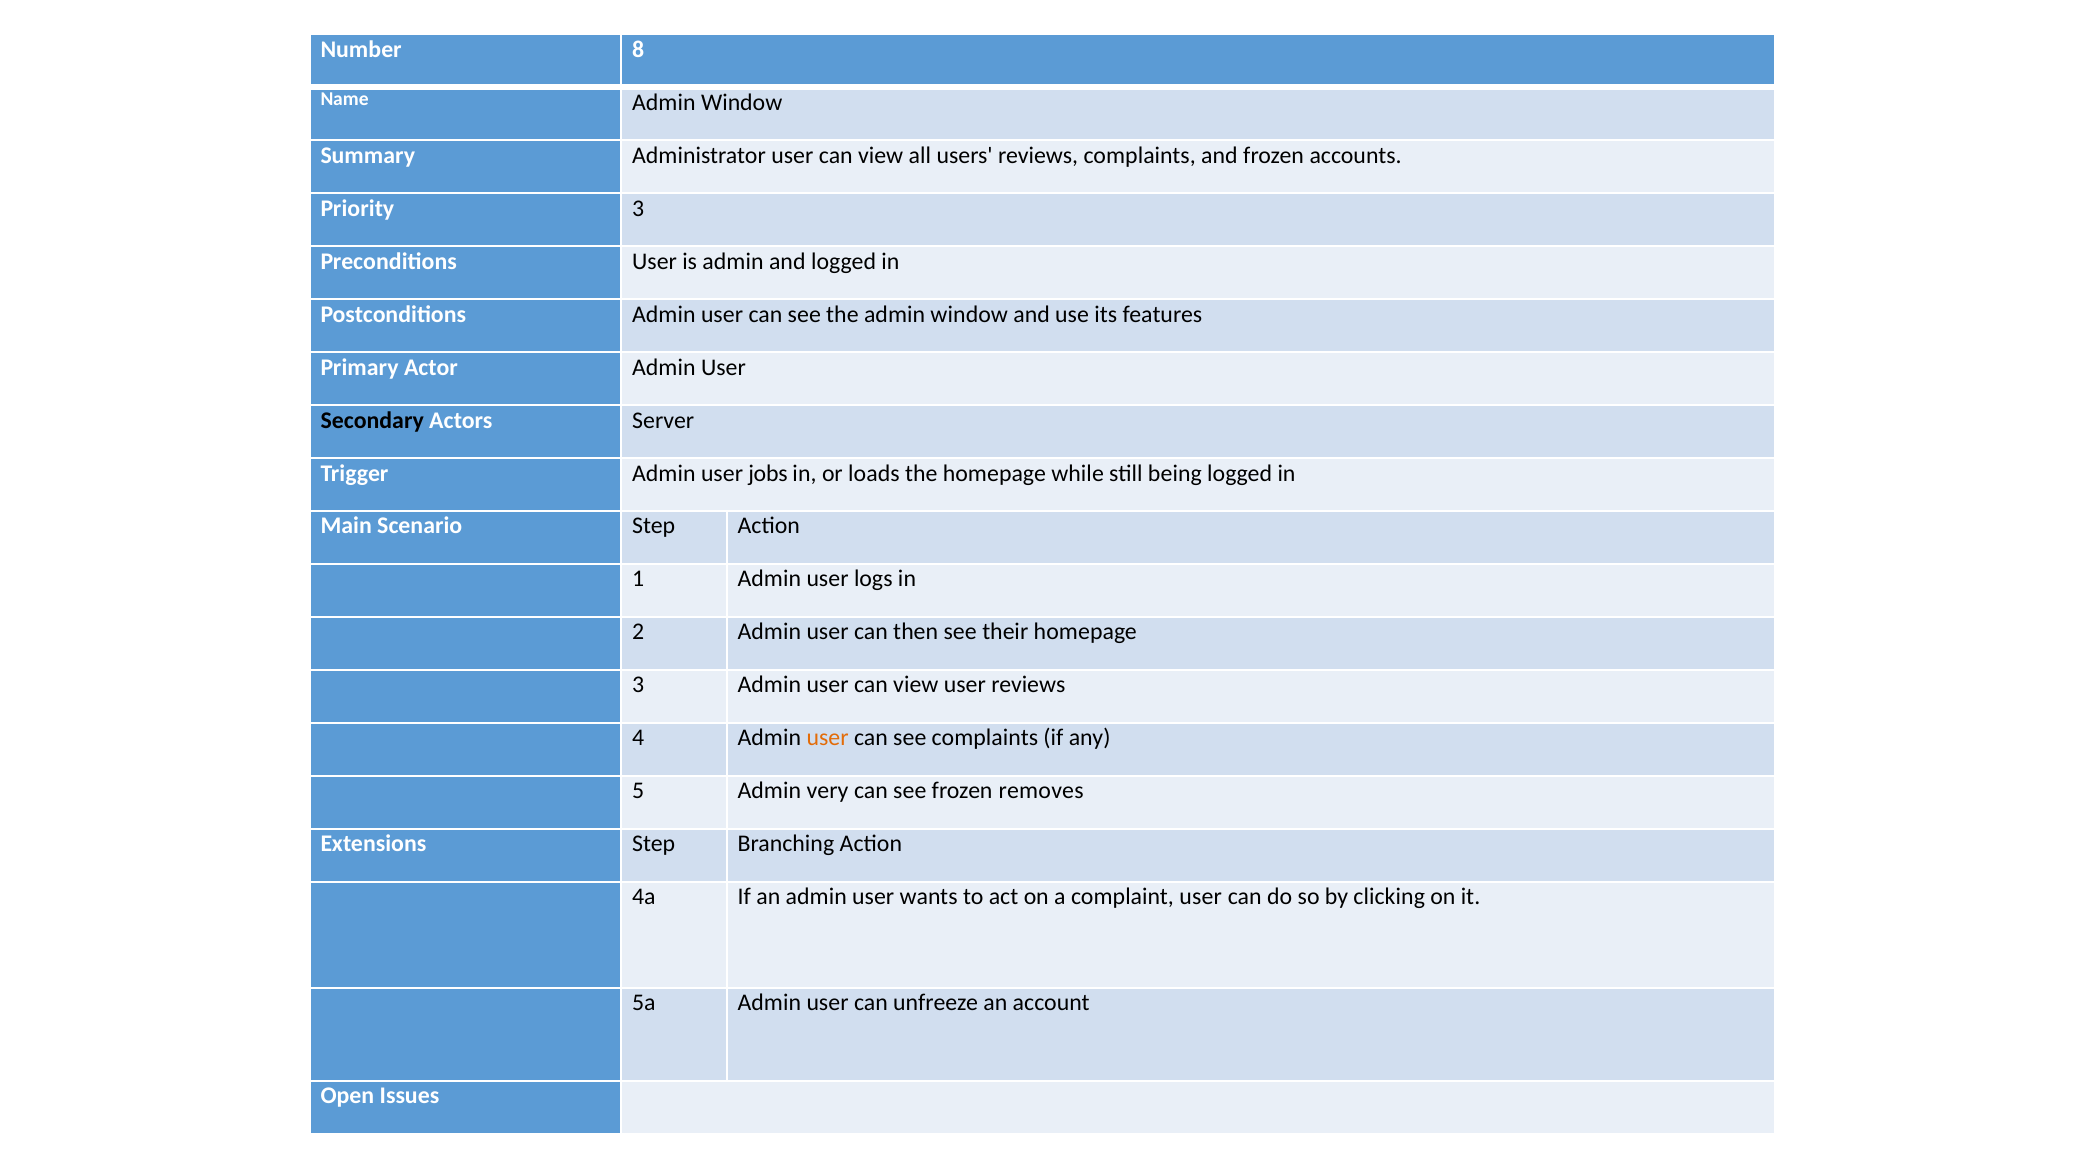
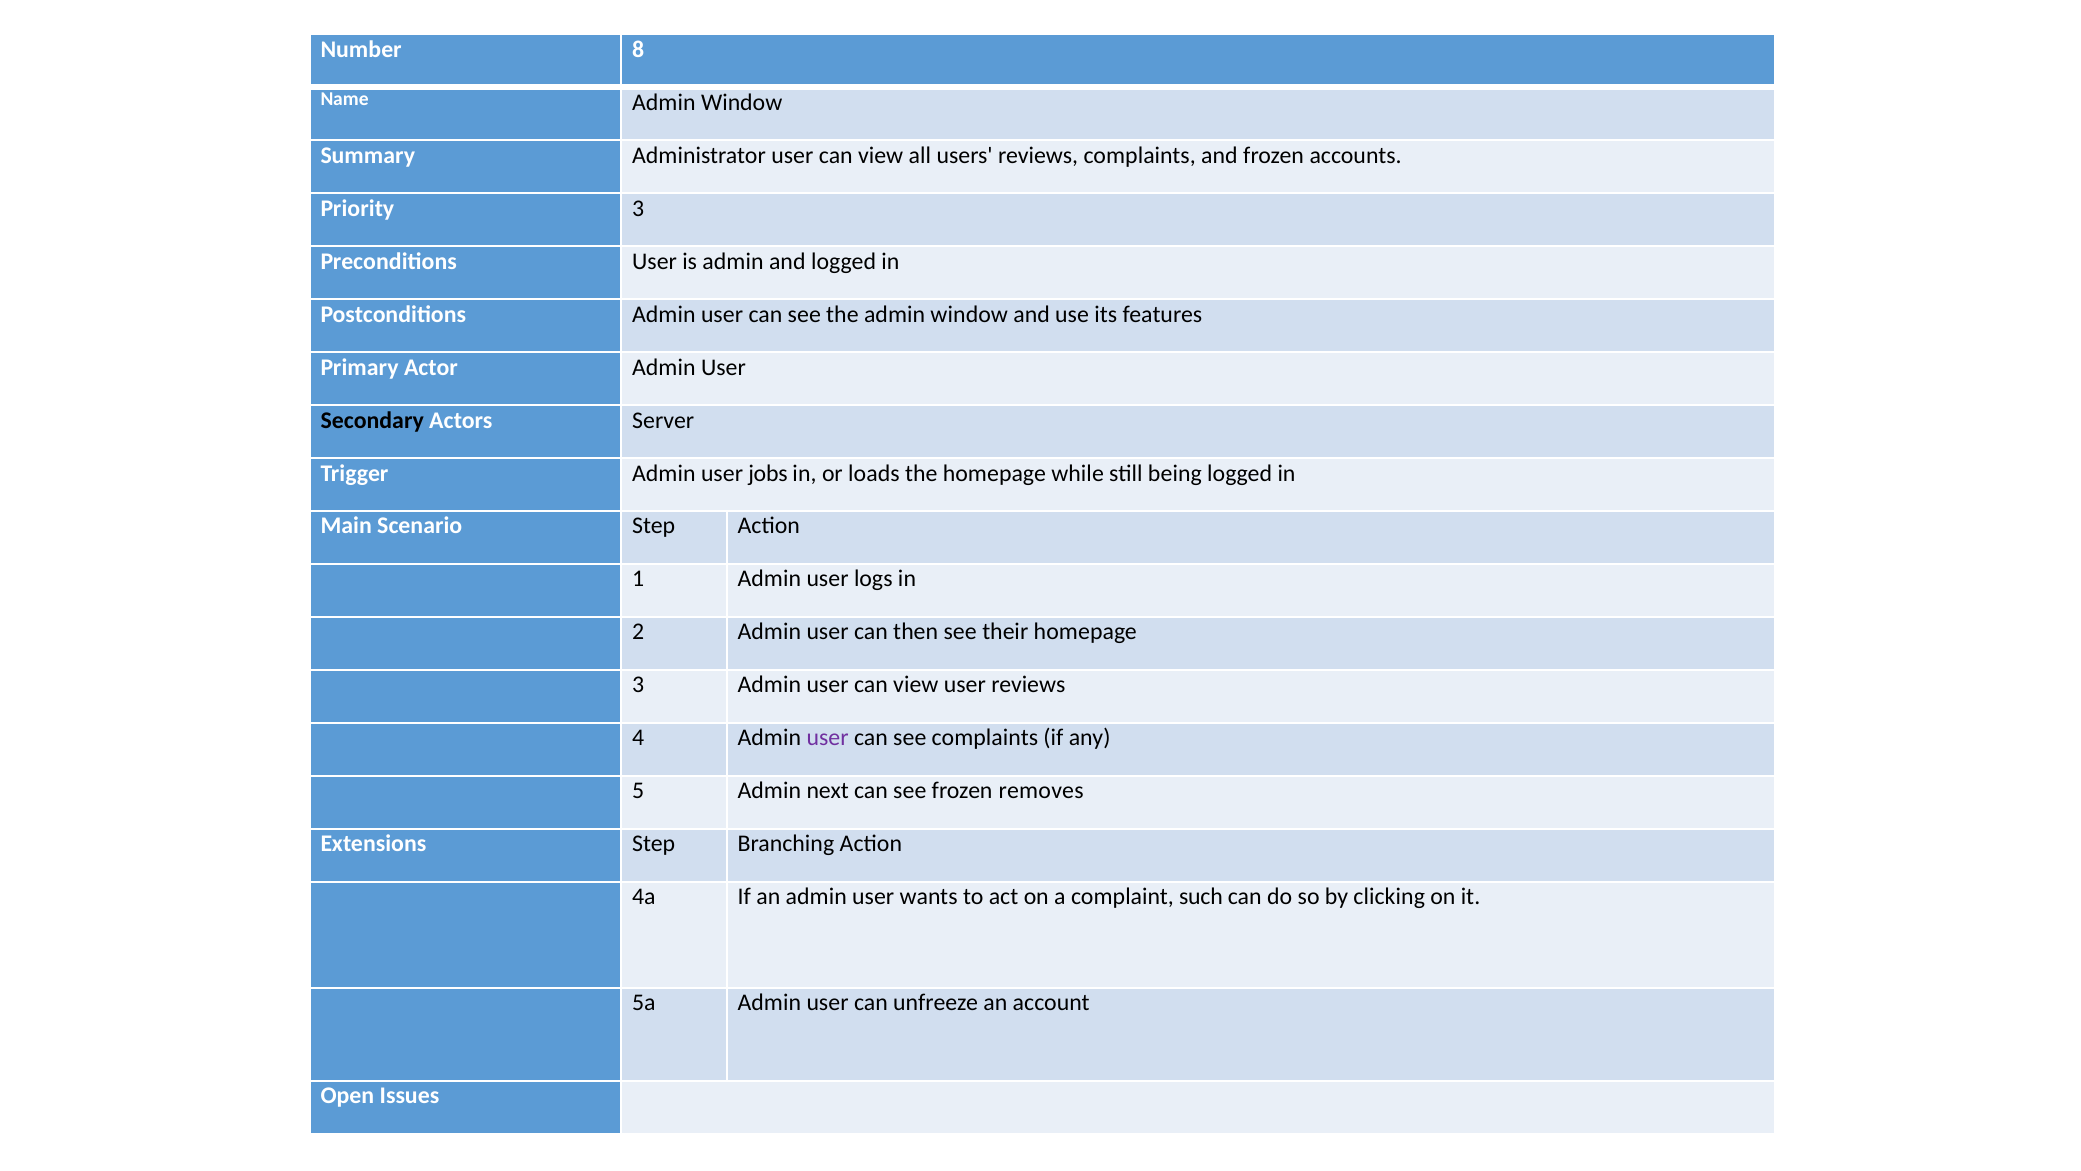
user at (828, 738) colour: orange -> purple
very: very -> next
complaint user: user -> such
